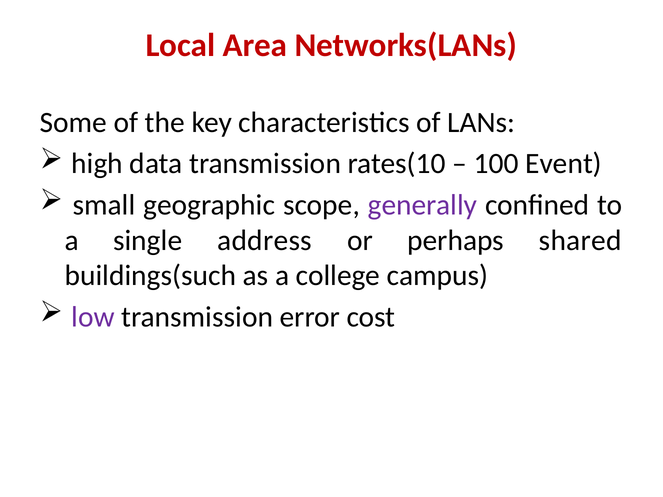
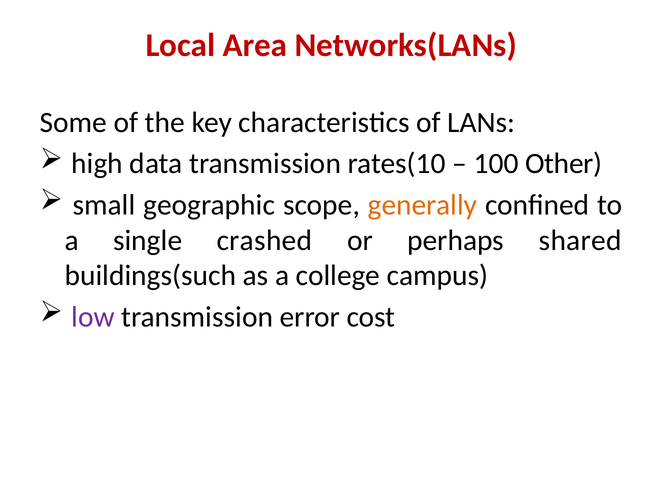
Event: Event -> Other
generally colour: purple -> orange
address: address -> crashed
